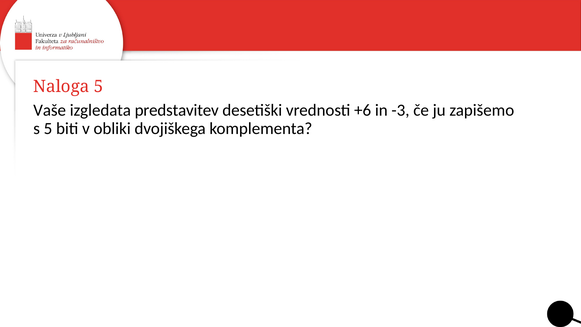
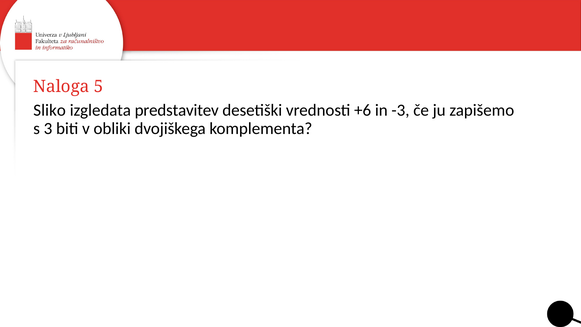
Vaše: Vaše -> Sliko
s 5: 5 -> 3
